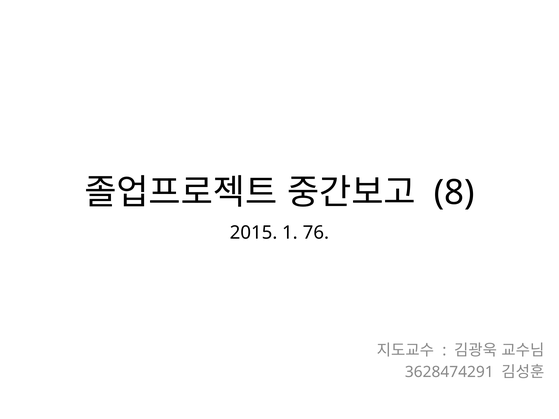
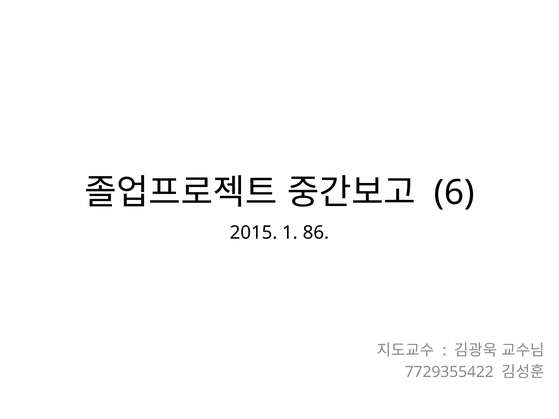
8: 8 -> 6
76: 76 -> 86
3628474291: 3628474291 -> 7729355422
